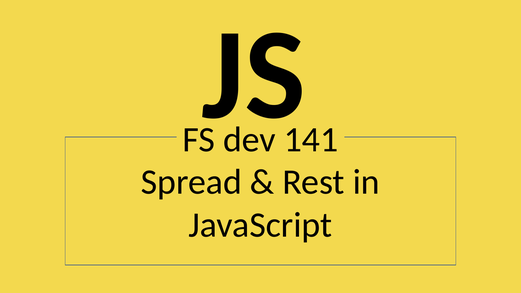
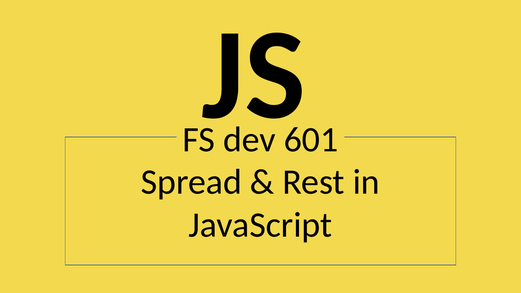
141: 141 -> 601
